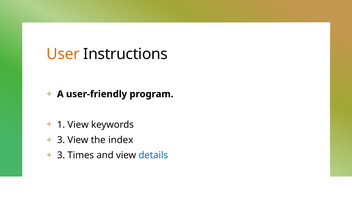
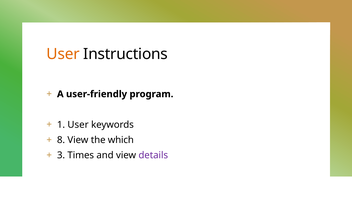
1 View: View -> User
3 at (61, 140): 3 -> 8
index: index -> which
details colour: blue -> purple
